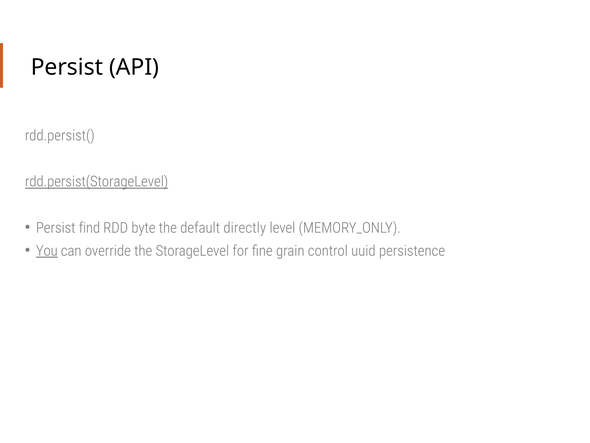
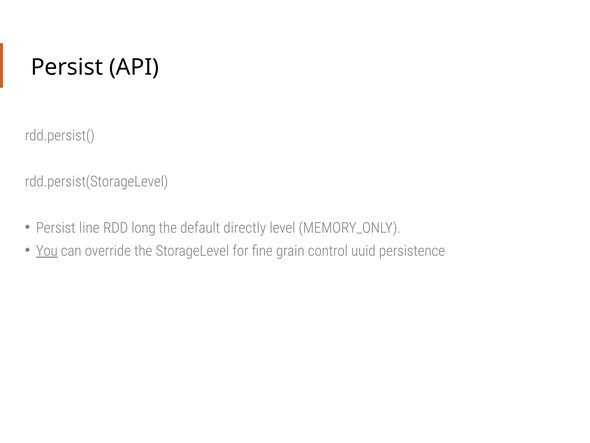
rdd.persist(StorageLevel underline: present -> none
find: find -> line
byte: byte -> long
